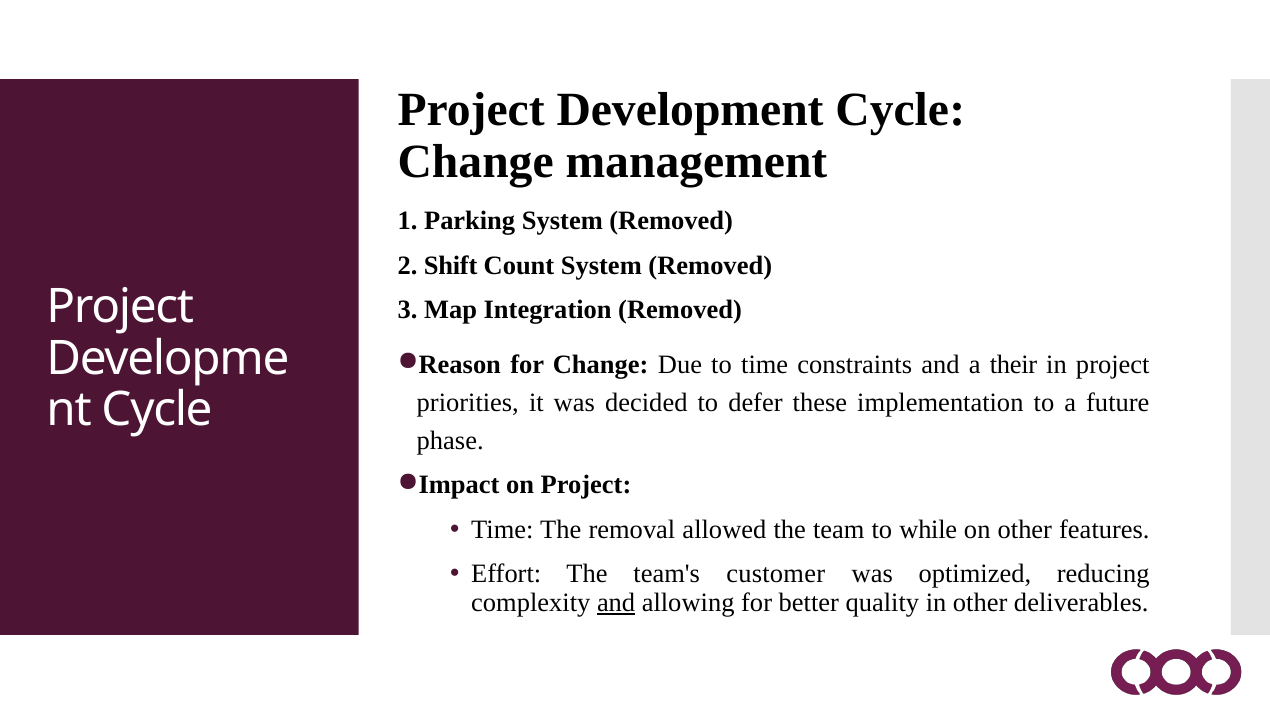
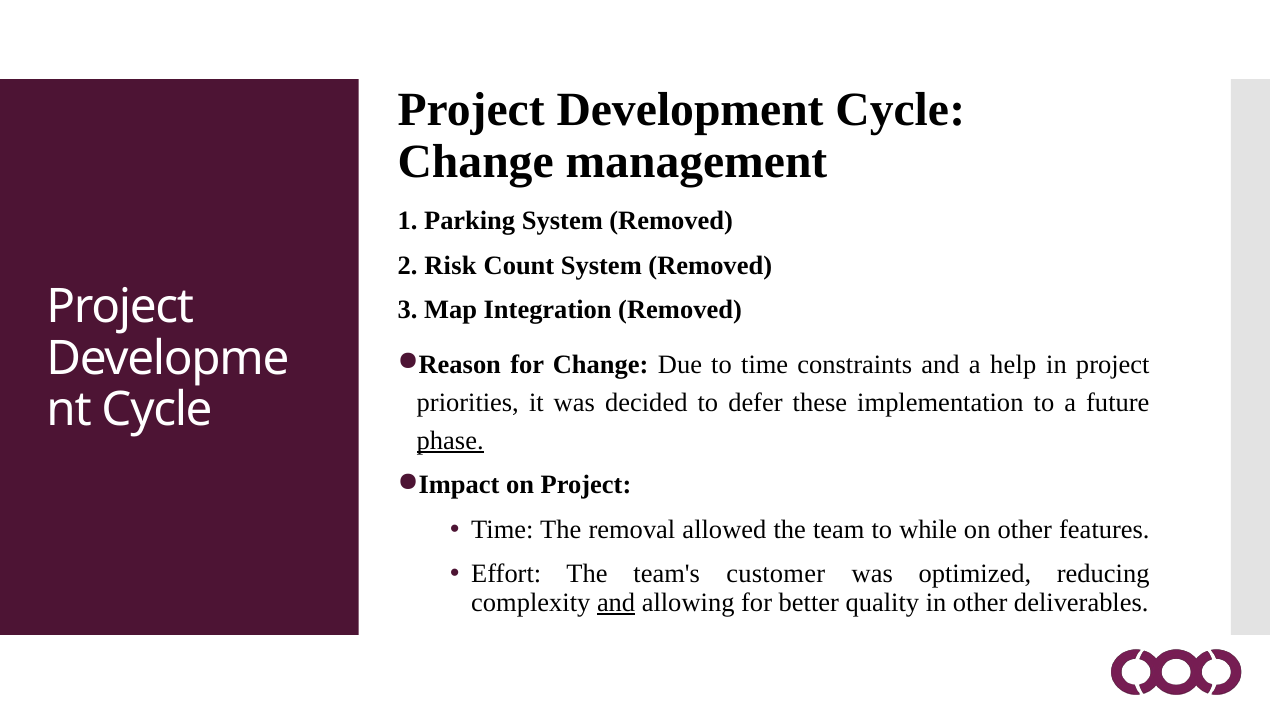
Shift: Shift -> Risk
their: their -> help
phase underline: none -> present
